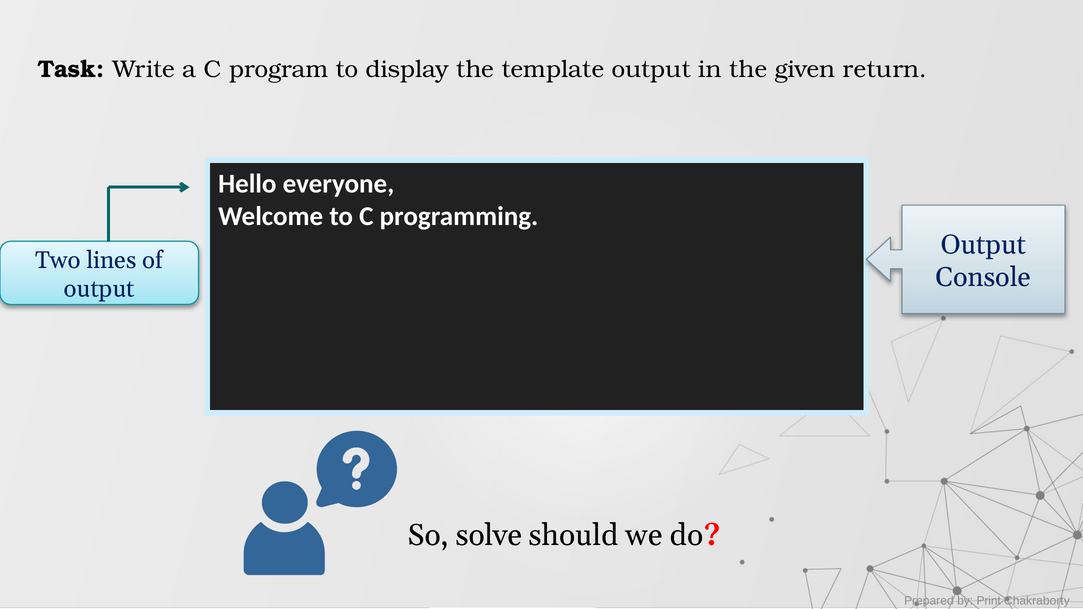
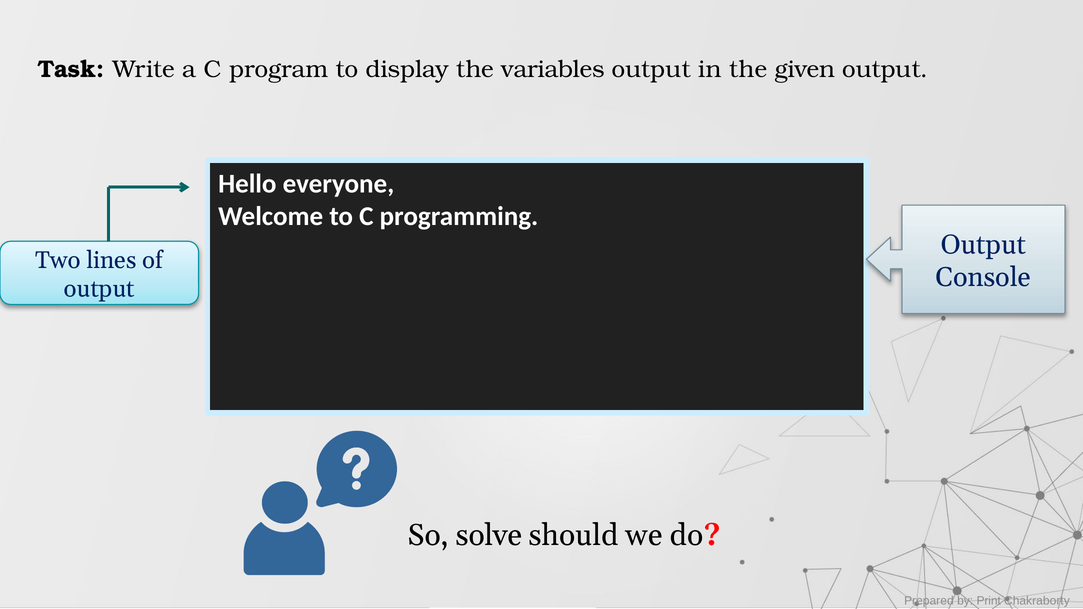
template: template -> variables
given return: return -> output
